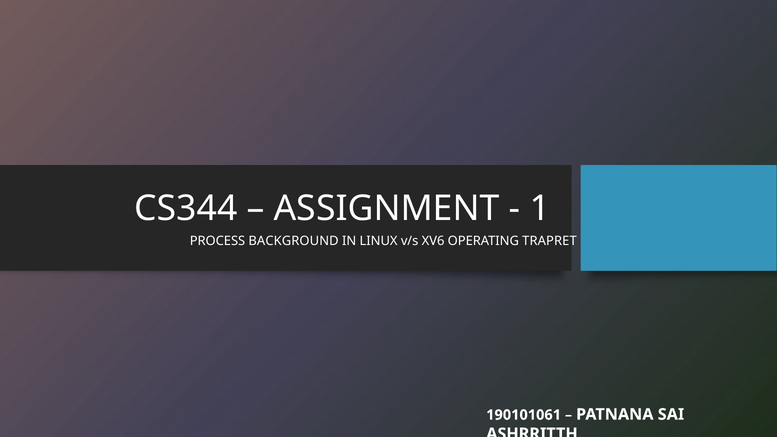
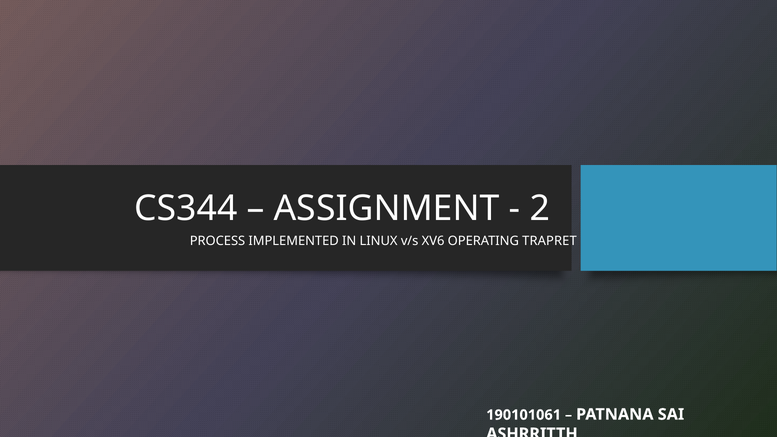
1: 1 -> 2
BACKGROUND: BACKGROUND -> IMPLEMENTED
